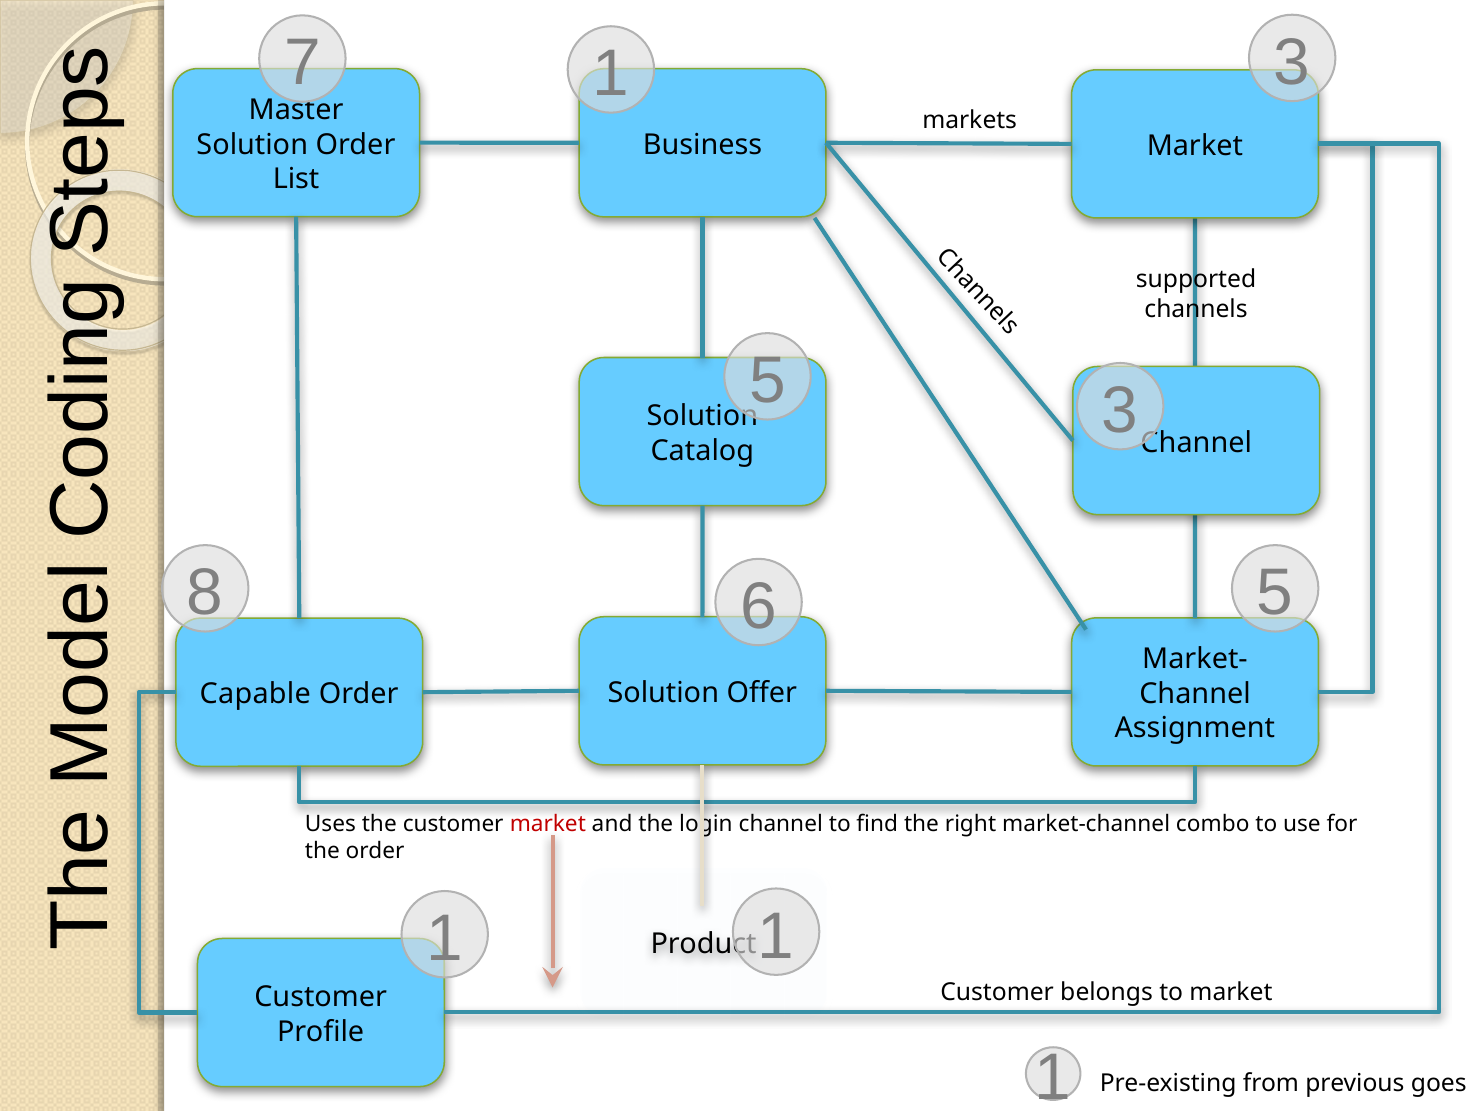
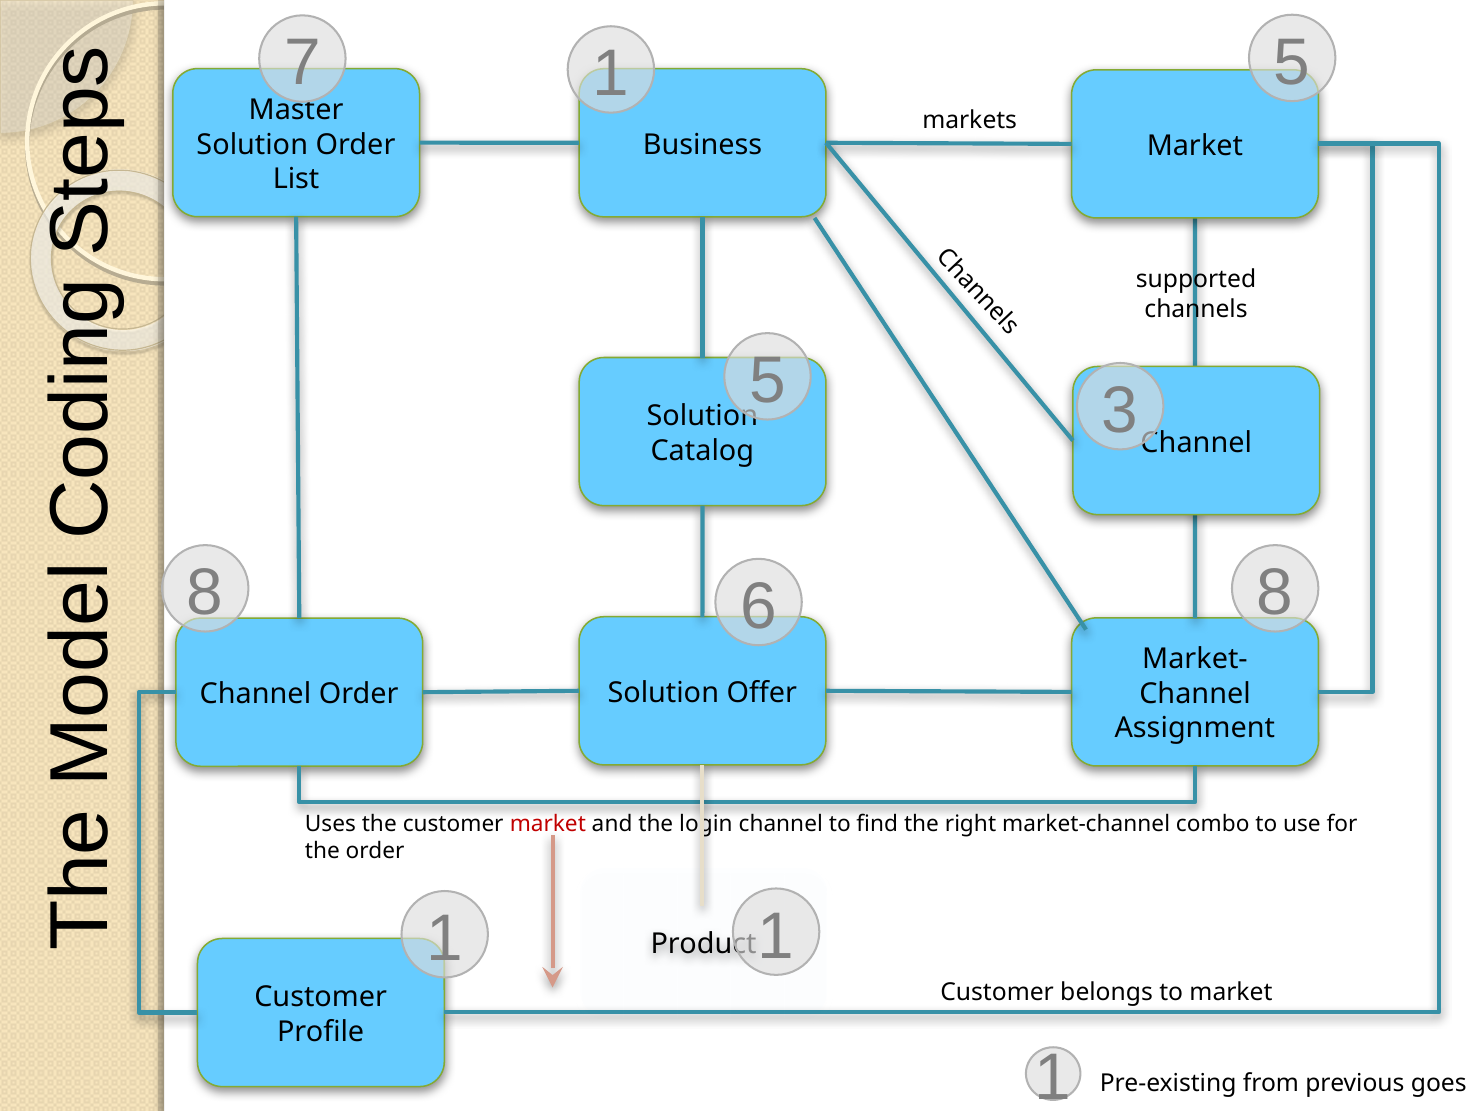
1 3: 3 -> 5
8 5: 5 -> 8
Capable at (255, 694): Capable -> Channel
